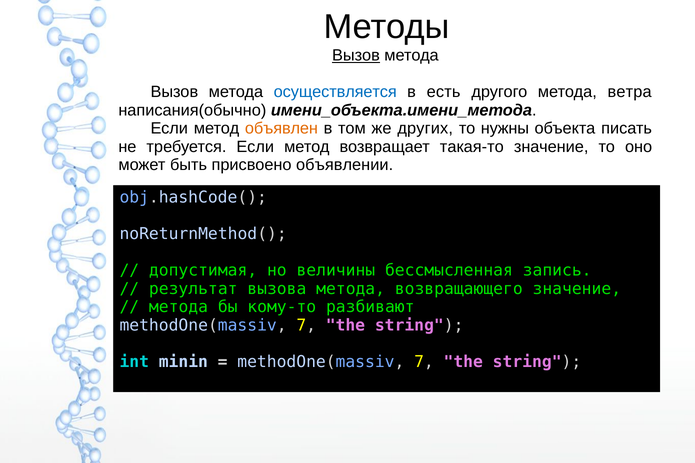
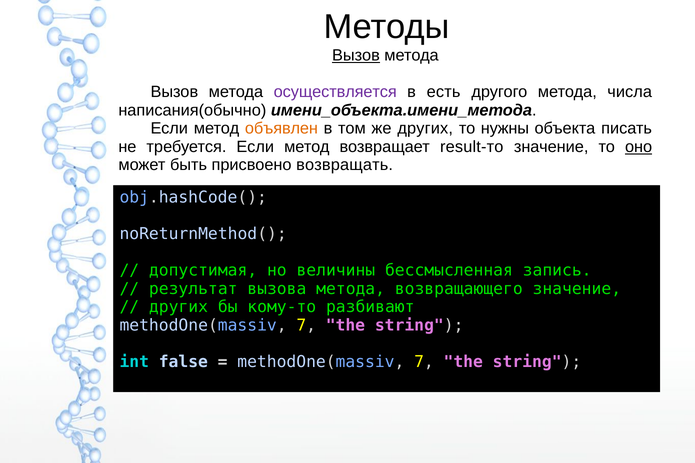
осуществляется colour: blue -> purple
ветра: ветра -> числа
такая-то: такая-то -> result-то
оно underline: none -> present
объявлении: объявлении -> возвращать
метода at (179, 307): метода -> других
minin: minin -> false
